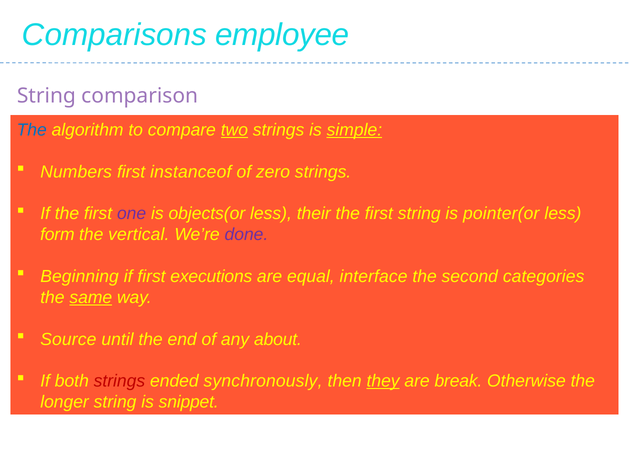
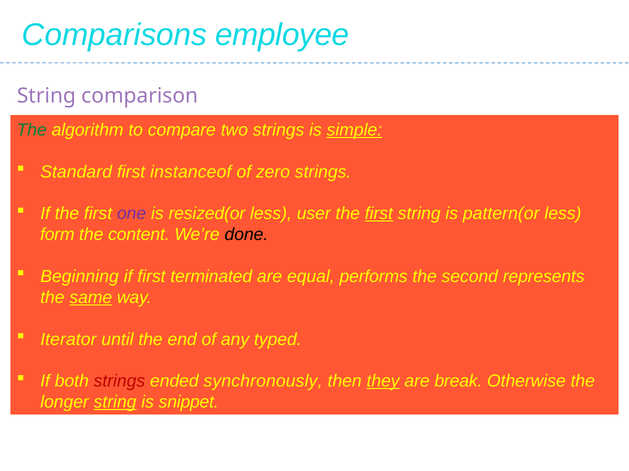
The at (32, 130) colour: blue -> green
two underline: present -> none
Numbers: Numbers -> Standard
objects(or: objects(or -> resized(or
their: their -> user
first at (379, 214) underline: none -> present
pointer(or: pointer(or -> pattern(or
vertical: vertical -> content
done colour: purple -> black
executions: executions -> terminated
interface: interface -> performs
categories: categories -> represents
Source: Source -> Iterator
about: about -> typed
string at (115, 403) underline: none -> present
